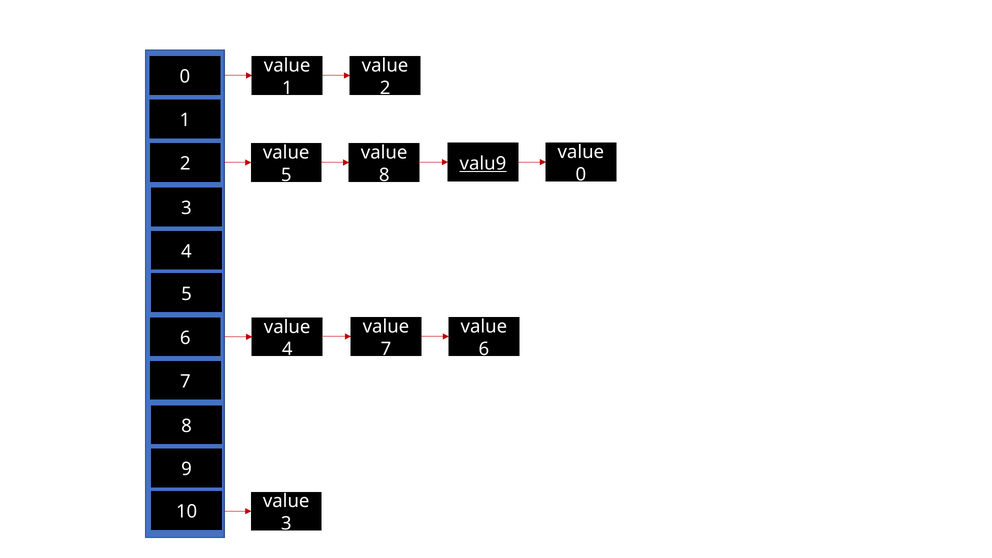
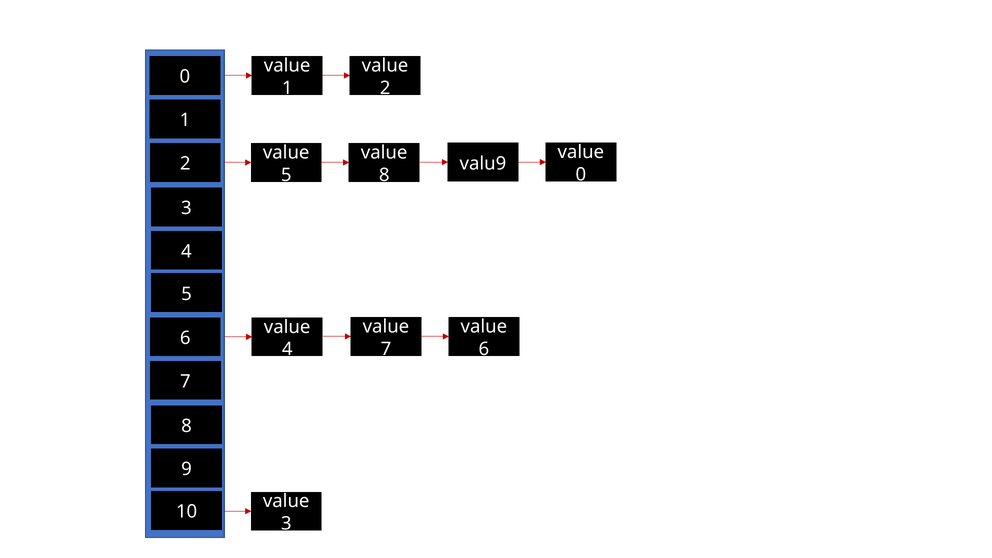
valu9 underline: present -> none
